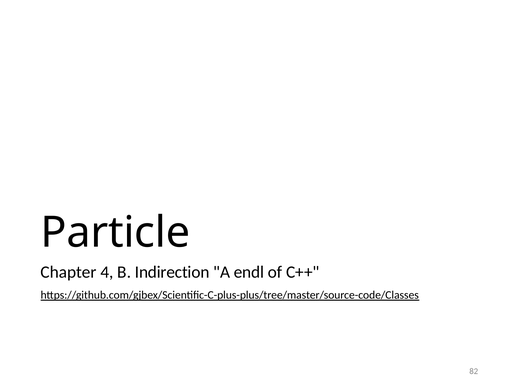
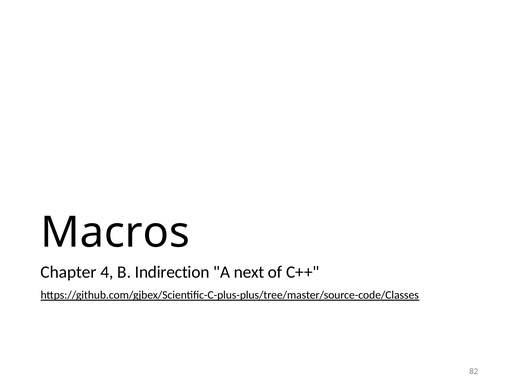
Particle: Particle -> Macros
endl: endl -> next
